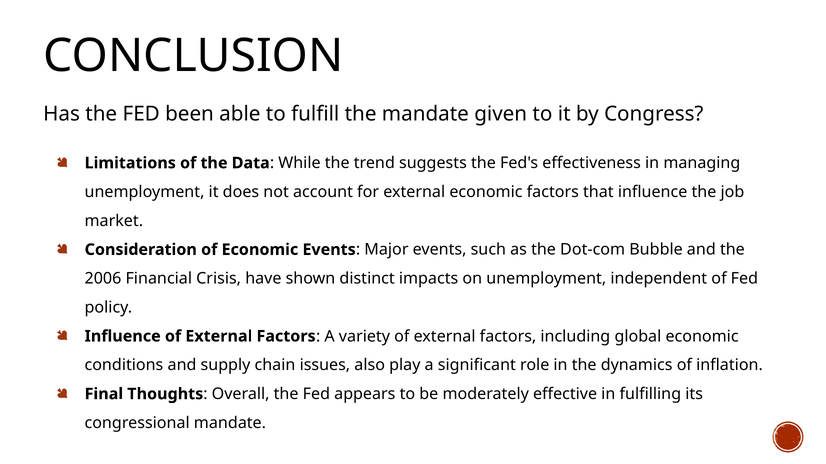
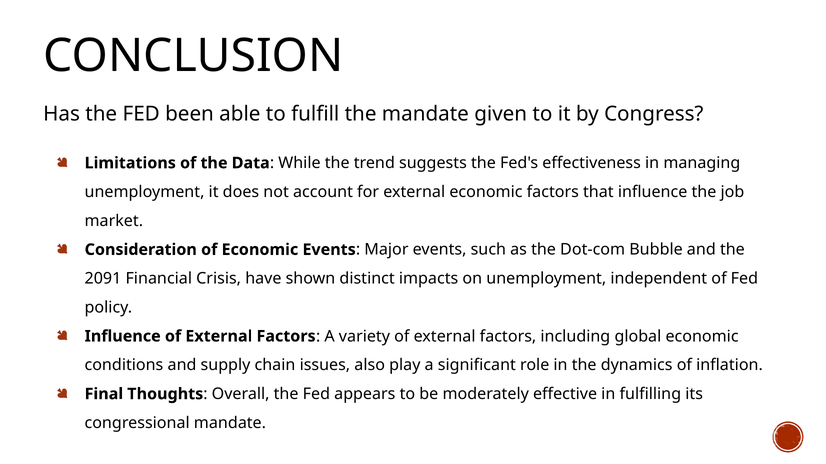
2006: 2006 -> 2091
